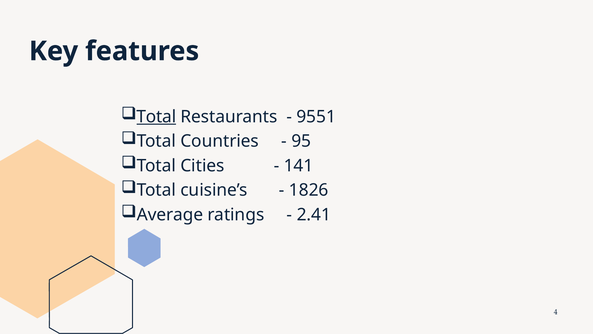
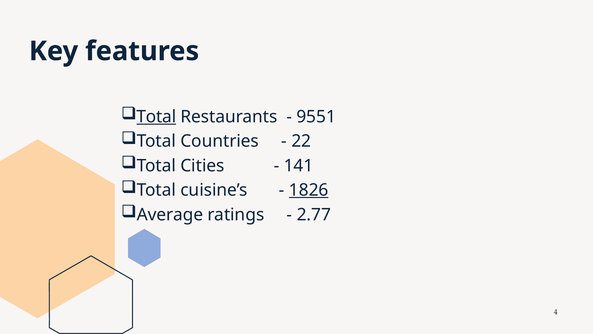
95: 95 -> 22
1826 underline: none -> present
2.41: 2.41 -> 2.77
